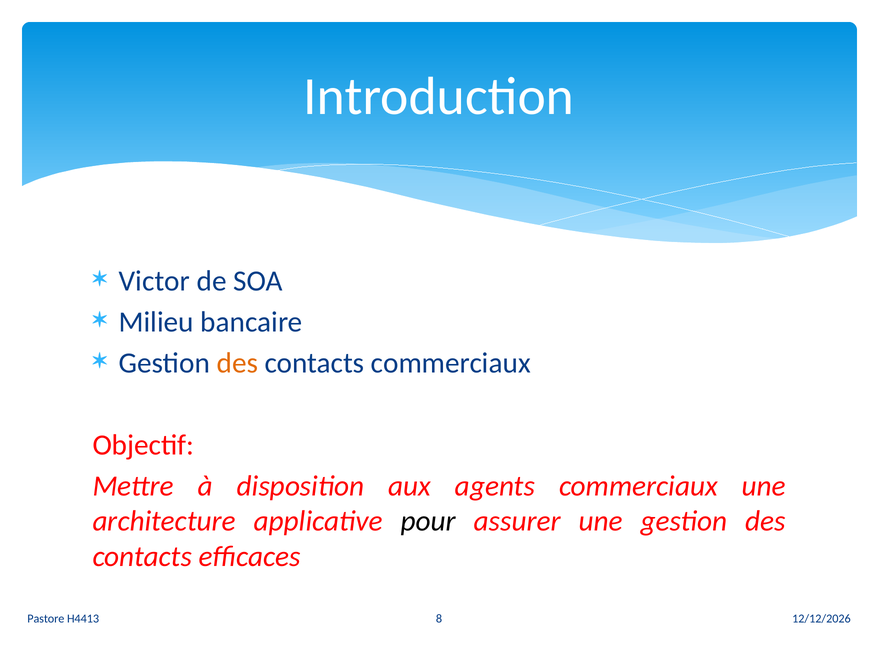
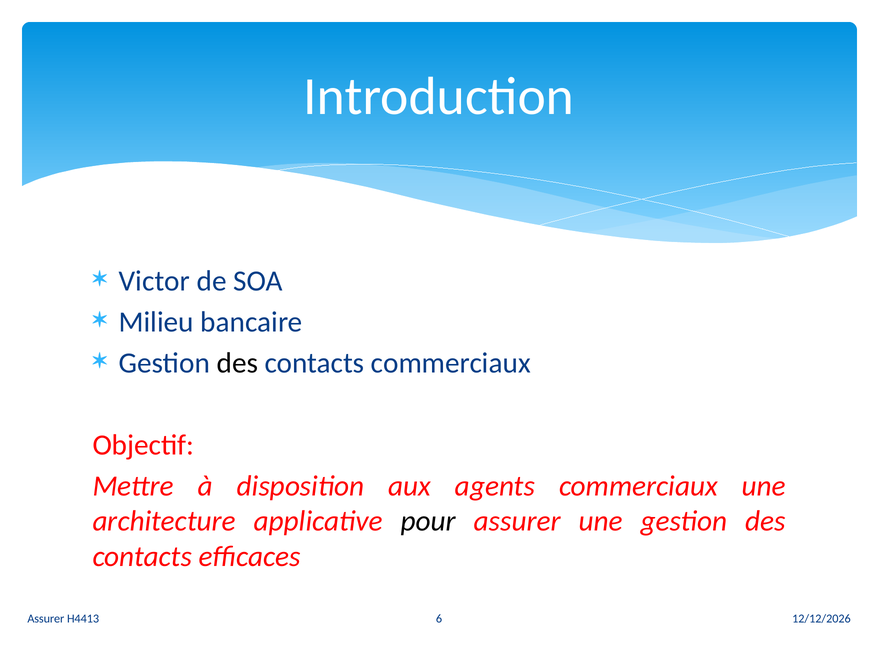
des at (237, 363) colour: orange -> black
Pastore at (46, 618): Pastore -> Assurer
8: 8 -> 6
